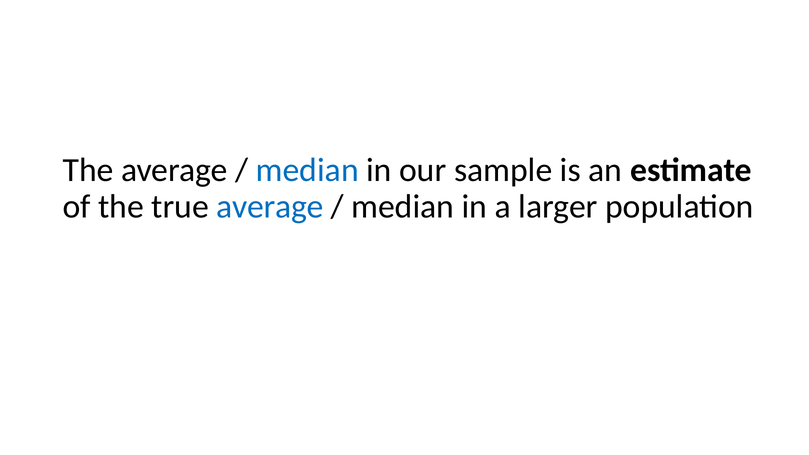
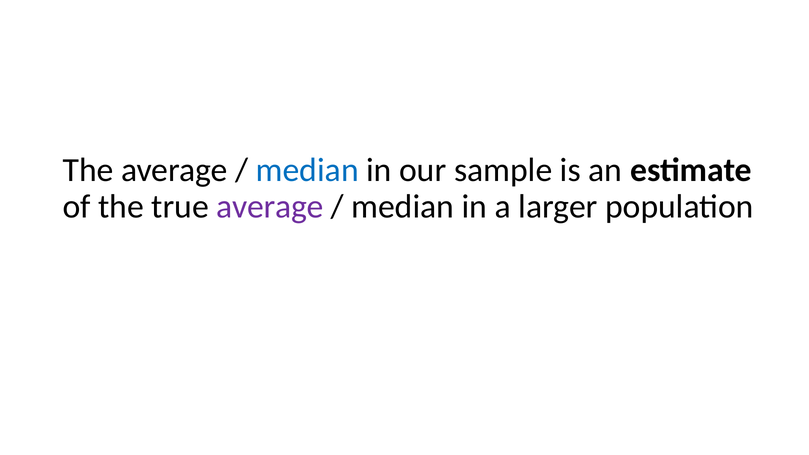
average at (270, 207) colour: blue -> purple
